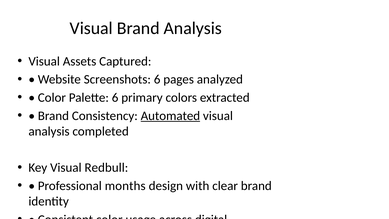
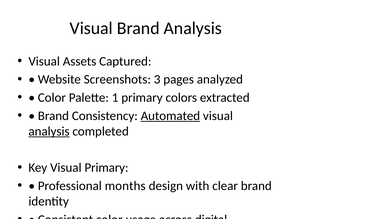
Screenshots 6: 6 -> 3
Palette 6: 6 -> 1
analysis at (49, 131) underline: none -> present
Visual Redbull: Redbull -> Primary
